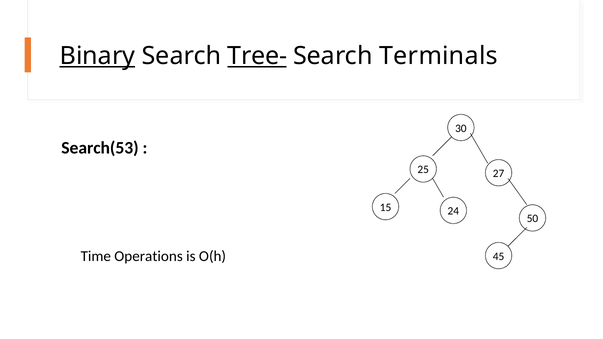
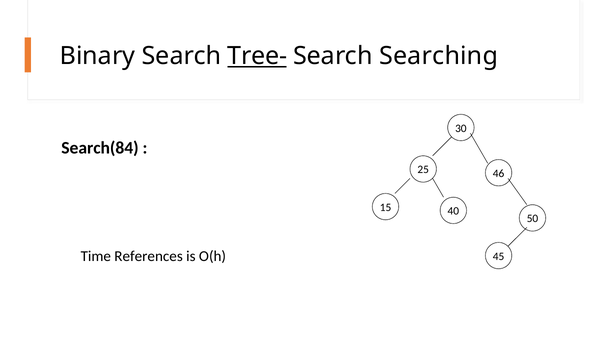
Binary underline: present -> none
Terminals: Terminals -> Searching
Search(53: Search(53 -> Search(84
27: 27 -> 46
24: 24 -> 40
Operations: Operations -> References
